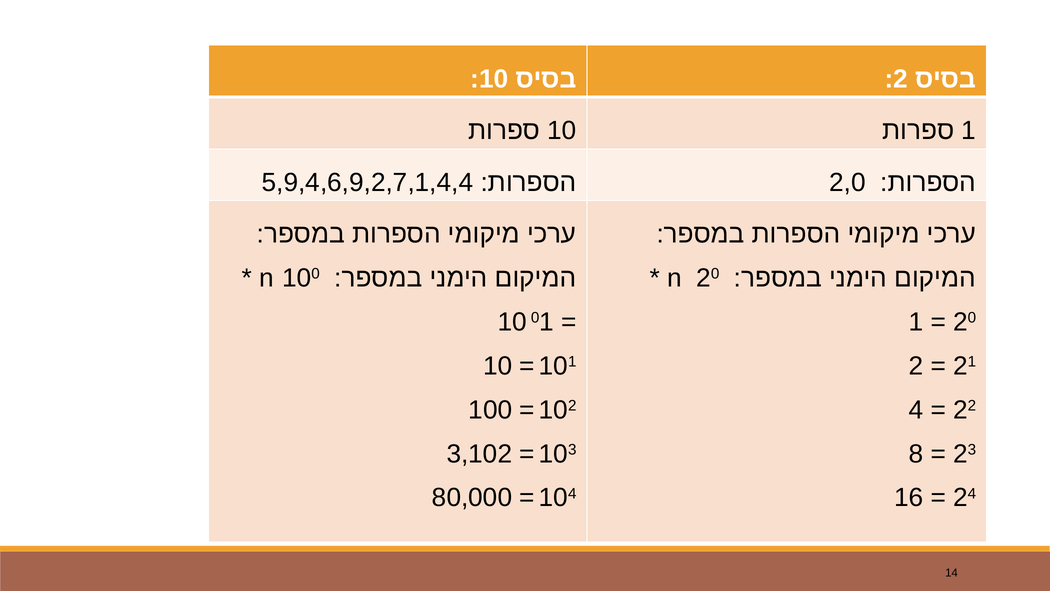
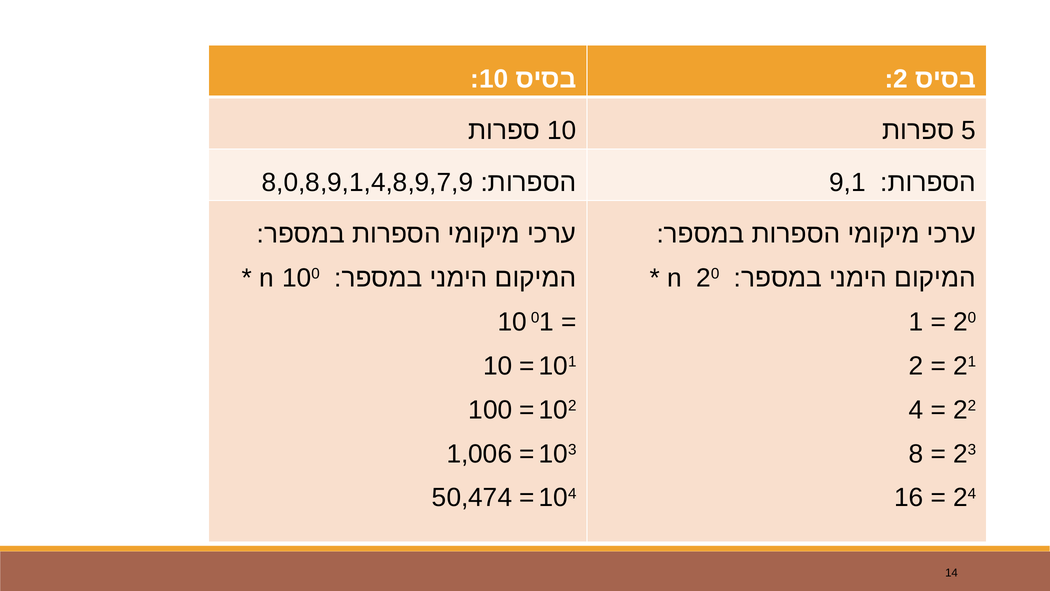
1 at (969, 131): 1 -> 5
5,9,4,6,9,2,7,1,4,4: 5,9,4,6,9,2,7,1,4,4 -> 8,0,8,9,1,4,8,9,7,9
2,0: 2,0 -> 9,1
3,102: 3,102 -> 1,006
80,000: 80,000 -> 50,474
